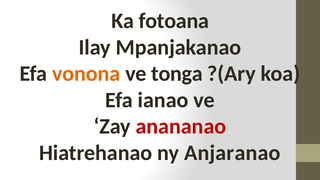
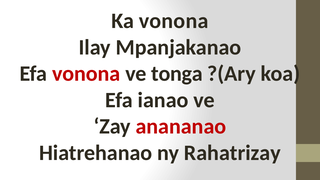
Ka fotoana: fotoana -> vonona
vonona at (86, 74) colour: orange -> red
Anjaranao: Anjaranao -> Rahatrizay
